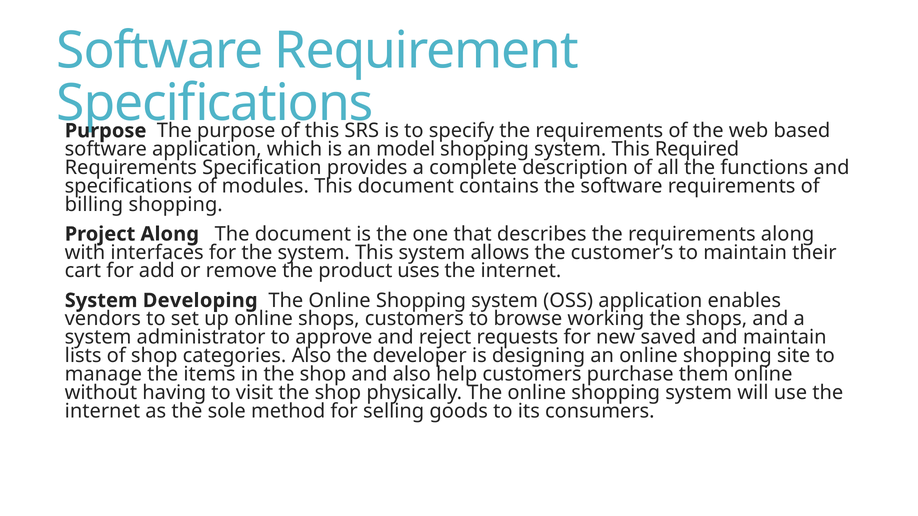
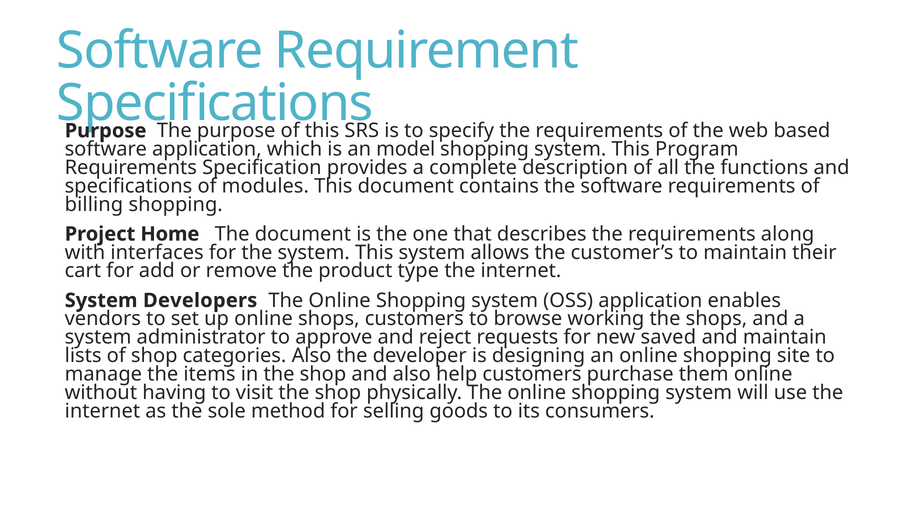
Required: Required -> Program
Project Along: Along -> Home
uses: uses -> type
Developing: Developing -> Developers
